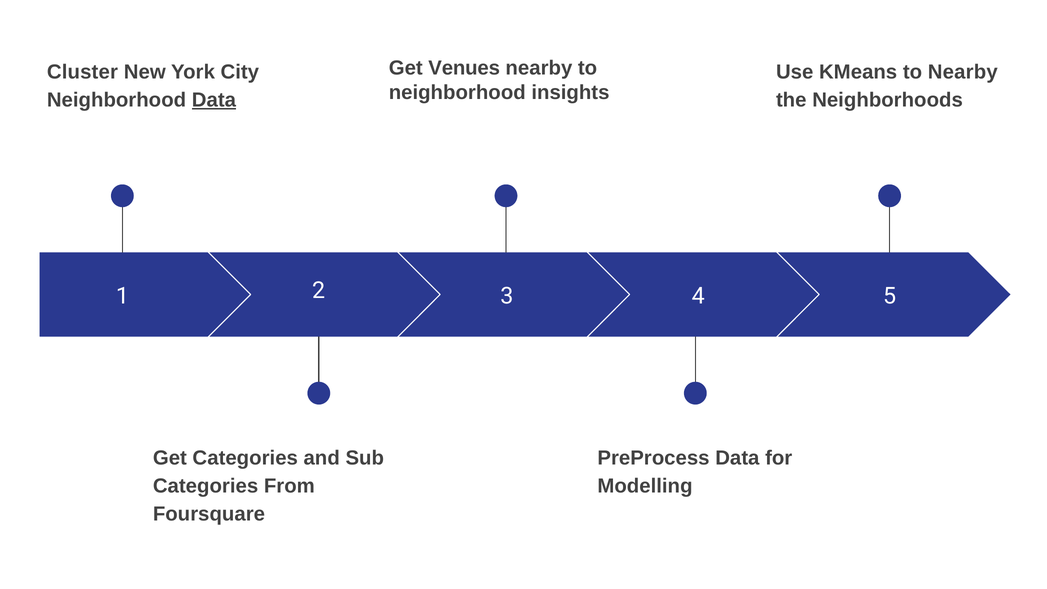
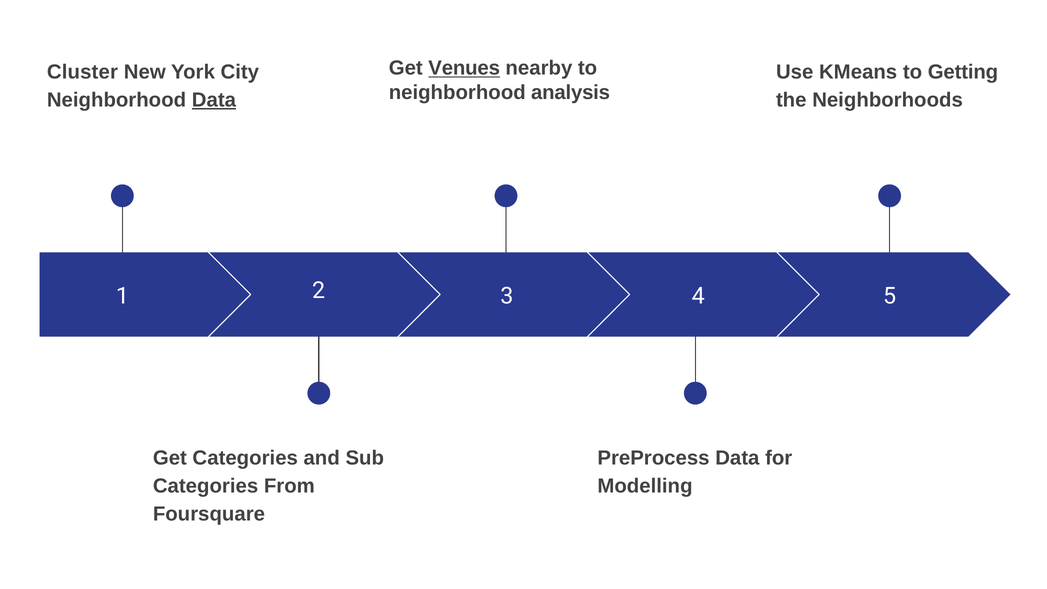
Venues underline: none -> present
to Nearby: Nearby -> Getting
insights: insights -> analysis
